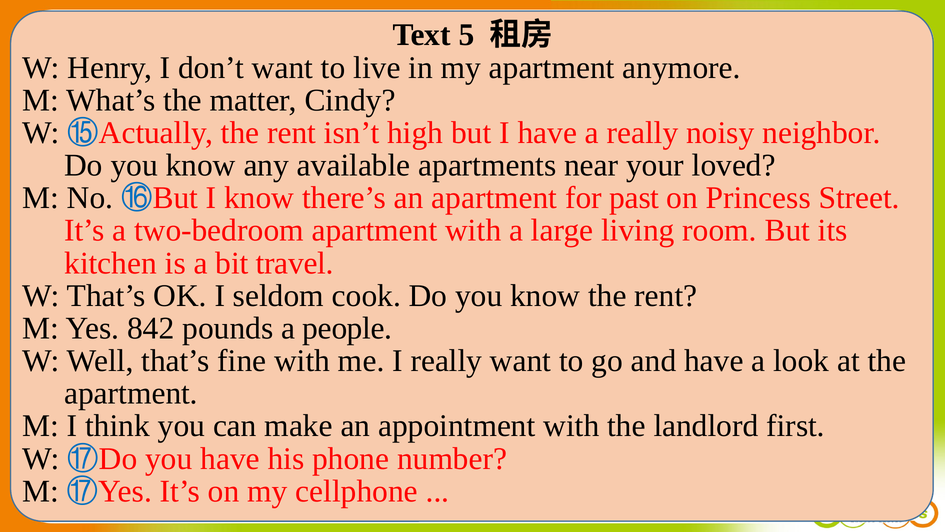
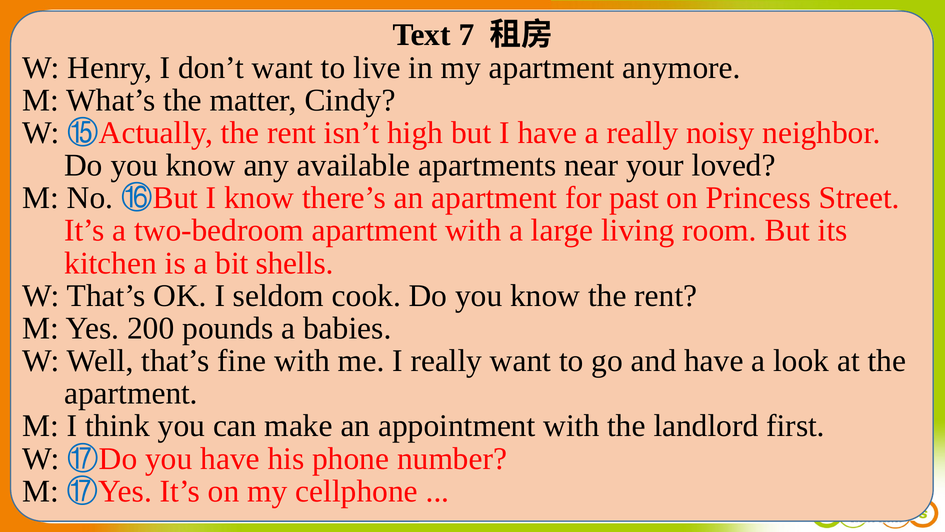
5: 5 -> 7
travel: travel -> shells
842: 842 -> 200
people: people -> babies
